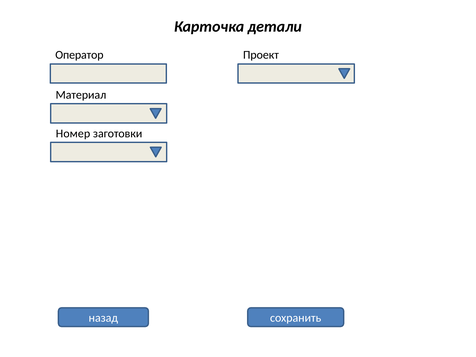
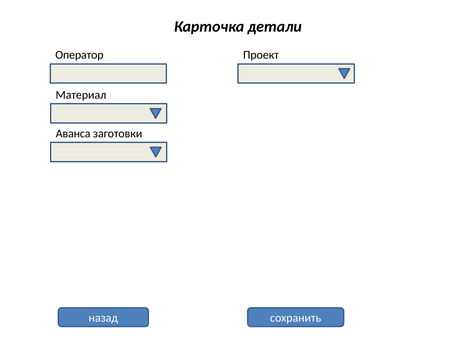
Номер: Номер -> Аванса
